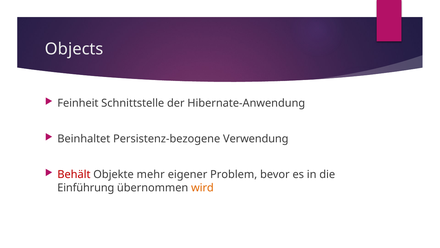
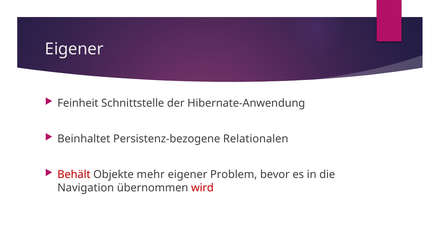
Objects at (74, 49): Objects -> Eigener
Verwendung: Verwendung -> Relationalen
Einführung: Einführung -> Navigation
wird colour: orange -> red
